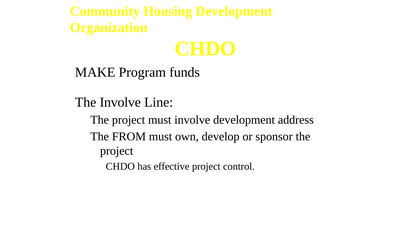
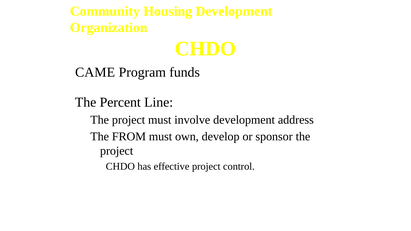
MAKE: MAKE -> CAME
The Involve: Involve -> Percent
